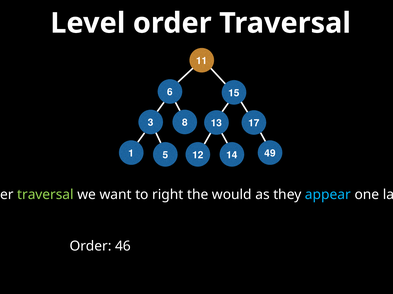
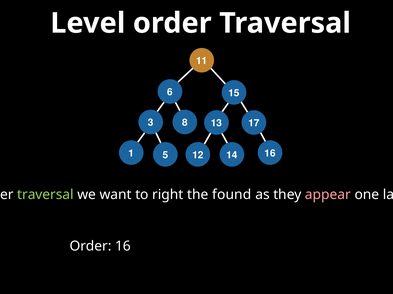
49 at (270, 154): 49 -> 16
would: would -> found
appear colour: light blue -> pink
Order 46: 46 -> 16
